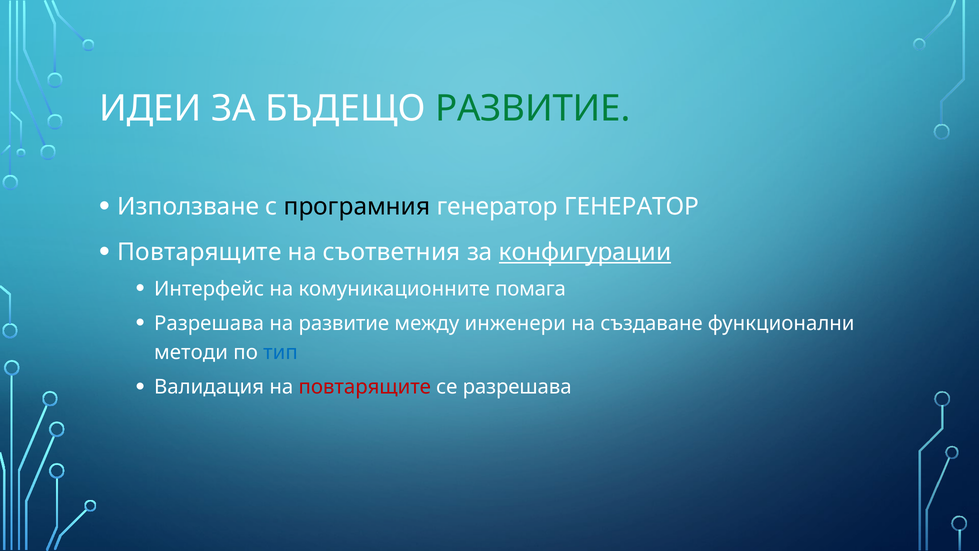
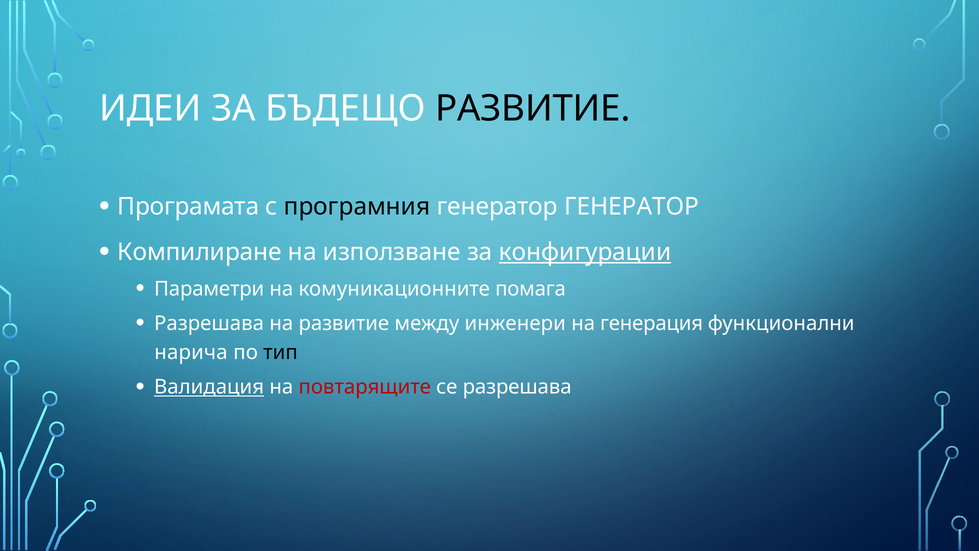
РАЗВИТИЕ at (533, 109) colour: green -> black
Използване: Използване -> Програмата
Повтарящите at (199, 252): Повтарящите -> Компилиране
съответния: съответния -> използване
Интерфейс: Интерфейс -> Параметри
създаване: създаване -> генерация
методи: методи -> нарича
тип colour: blue -> black
Валидация underline: none -> present
